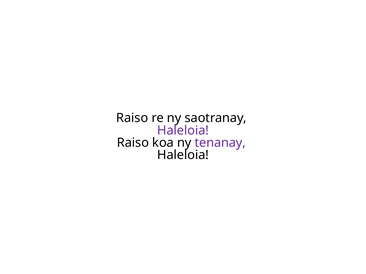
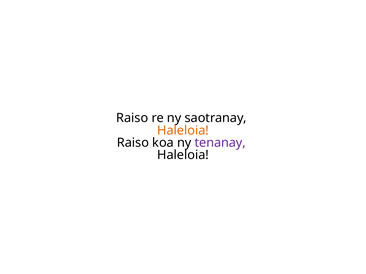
Haleloia at (183, 131) colour: purple -> orange
